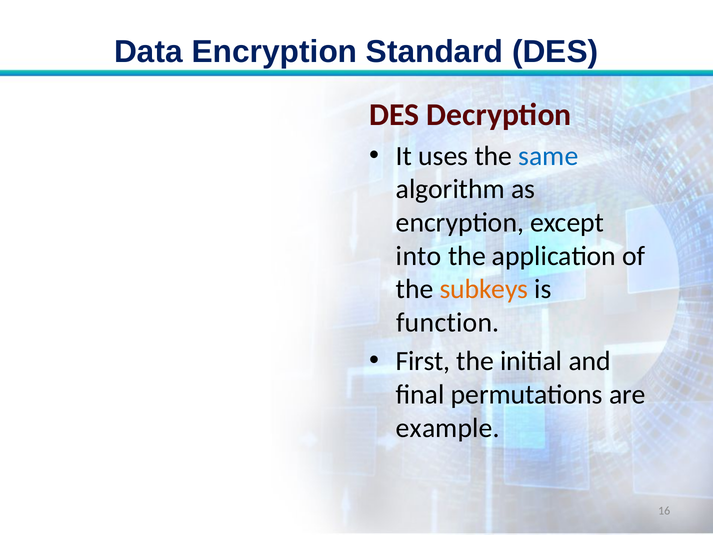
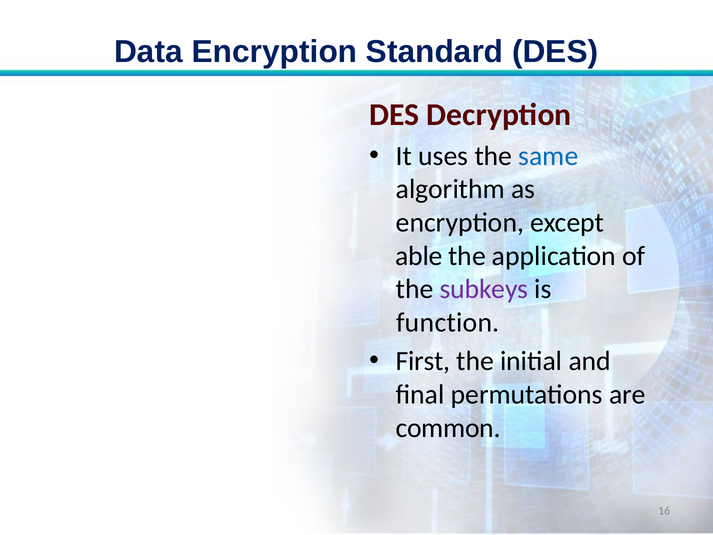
into: into -> able
subkeys colour: orange -> purple
example: example -> common
